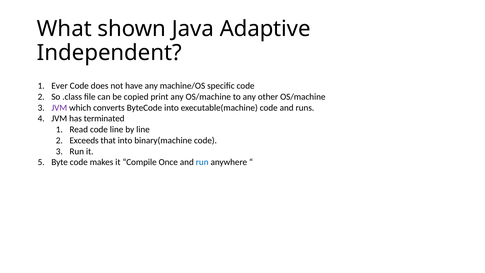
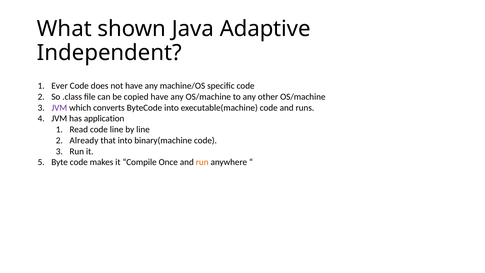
copied print: print -> have
terminated: terminated -> application
Exceeds: Exceeds -> Already
run at (202, 162) colour: blue -> orange
